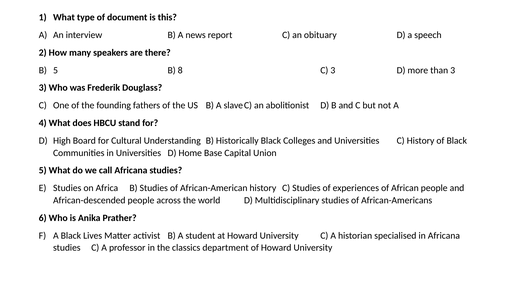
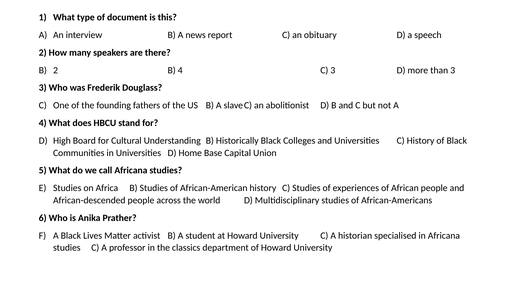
B 5: 5 -> 2
B 8: 8 -> 4
